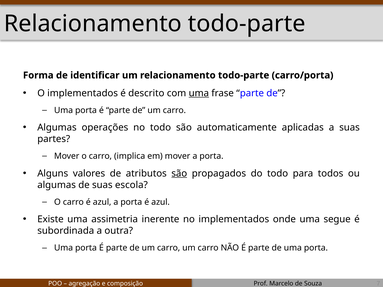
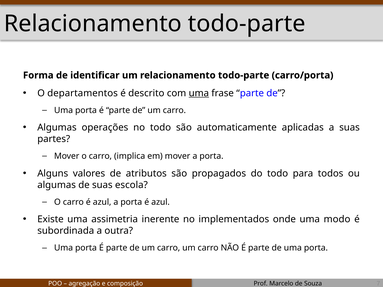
O implementados: implementados -> departamentos
são at (179, 174) underline: present -> none
segue: segue -> modo
